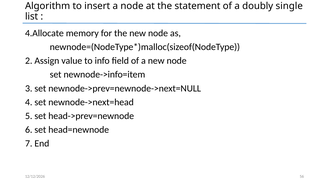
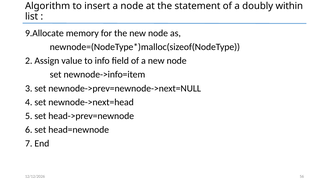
single: single -> within
4.Allocate: 4.Allocate -> 9.Allocate
